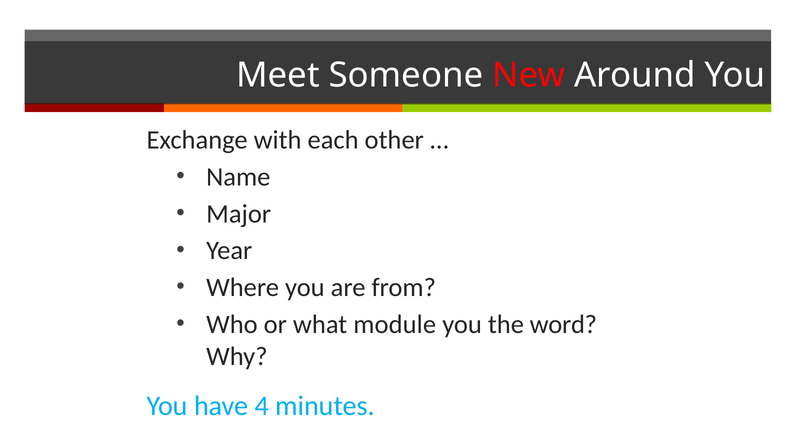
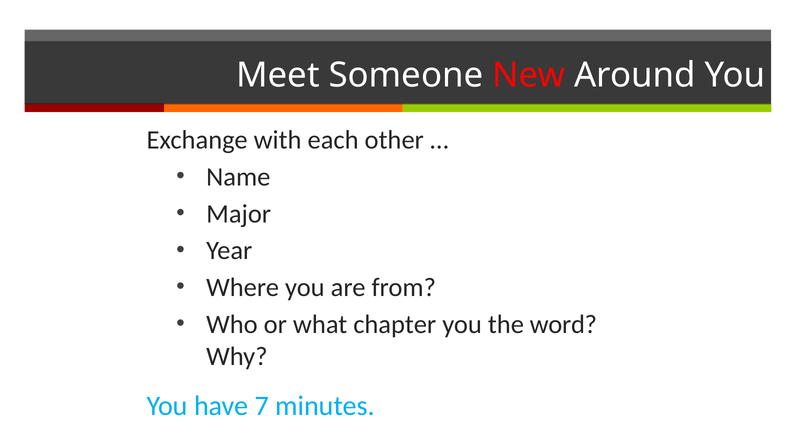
module: module -> chapter
4: 4 -> 7
